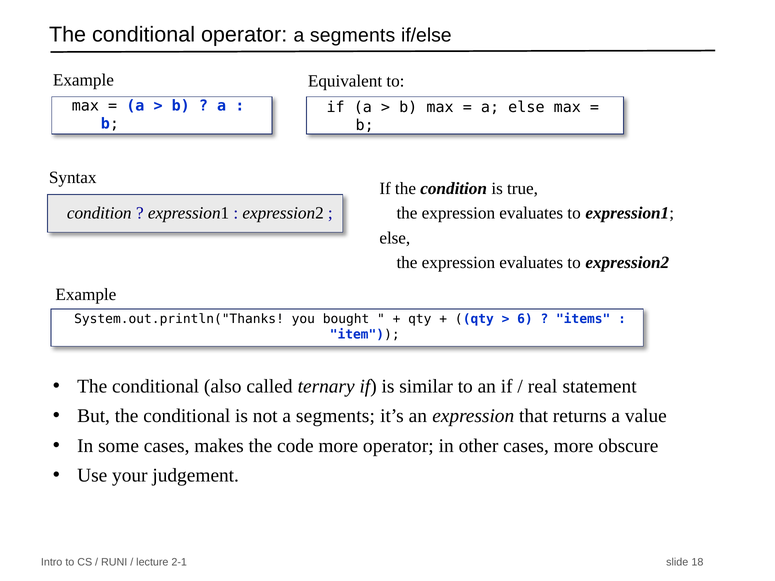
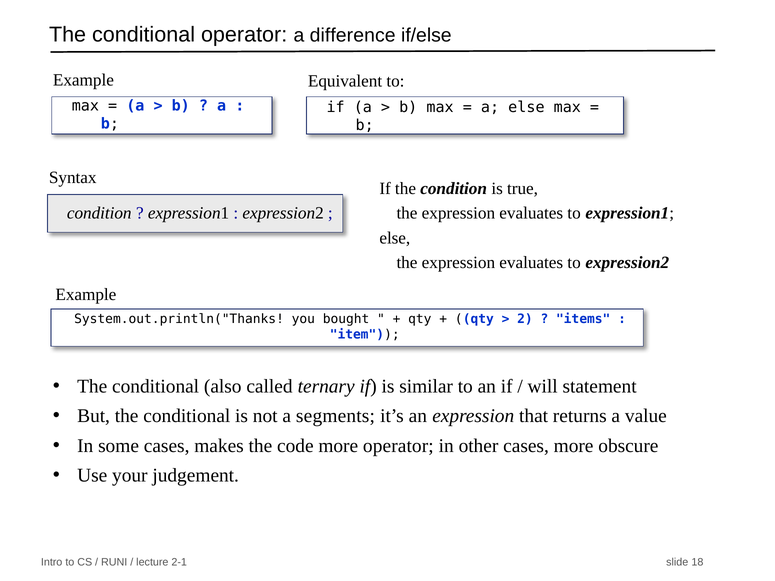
operator a segments: segments -> difference
6: 6 -> 2
real: real -> will
